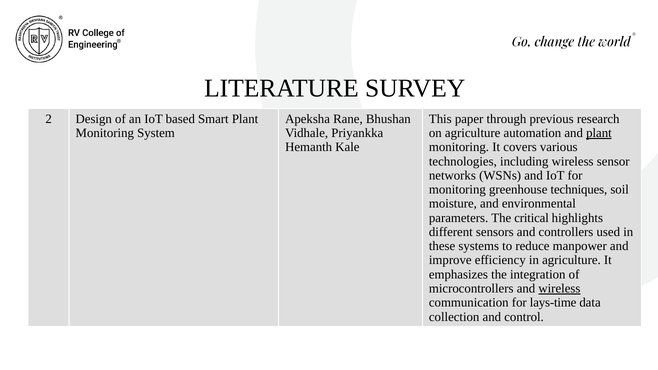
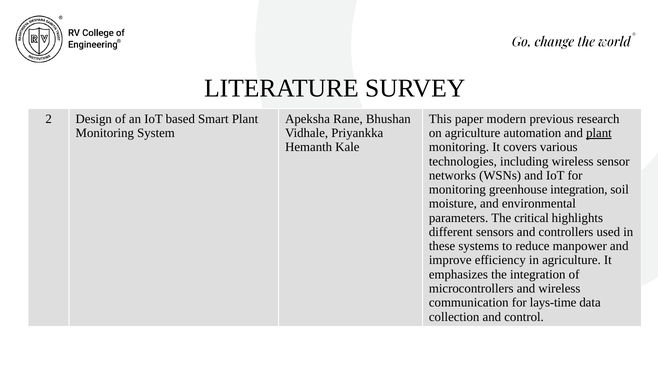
through: through -> modern
greenhouse techniques: techniques -> integration
wireless at (559, 289) underline: present -> none
